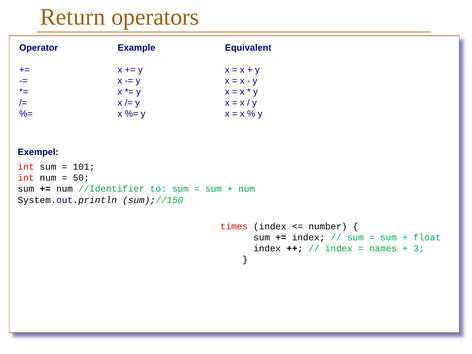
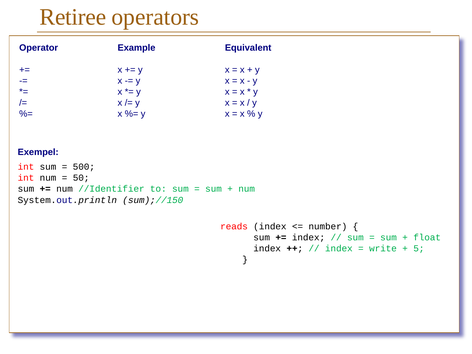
Return: Return -> Retiree
101: 101 -> 500
times: times -> reads
names: names -> write
3: 3 -> 5
